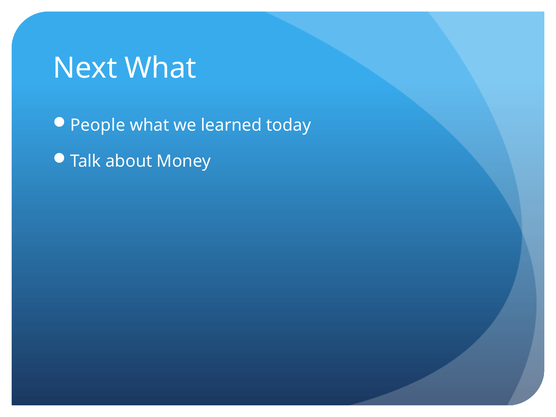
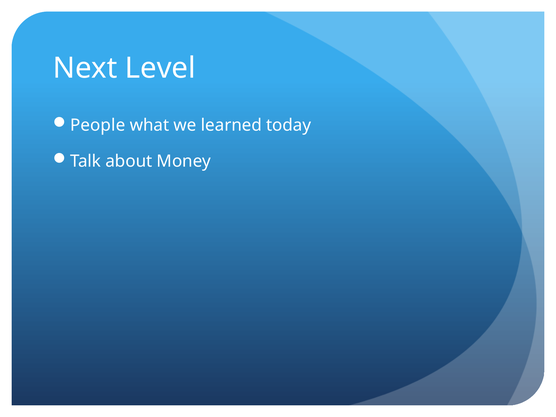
Next What: What -> Level
